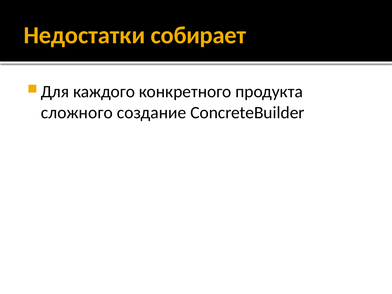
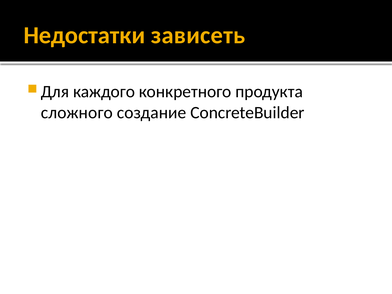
собирает: собирает -> зависеть
